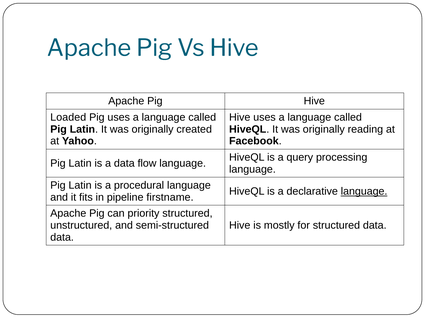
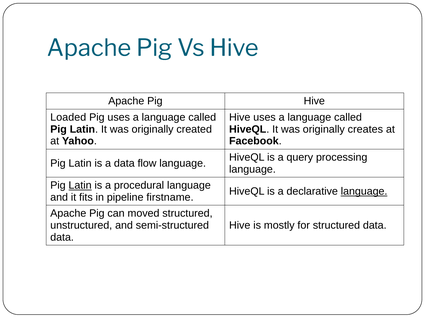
reading: reading -> creates
Latin at (80, 185) underline: none -> present
priority: priority -> moved
